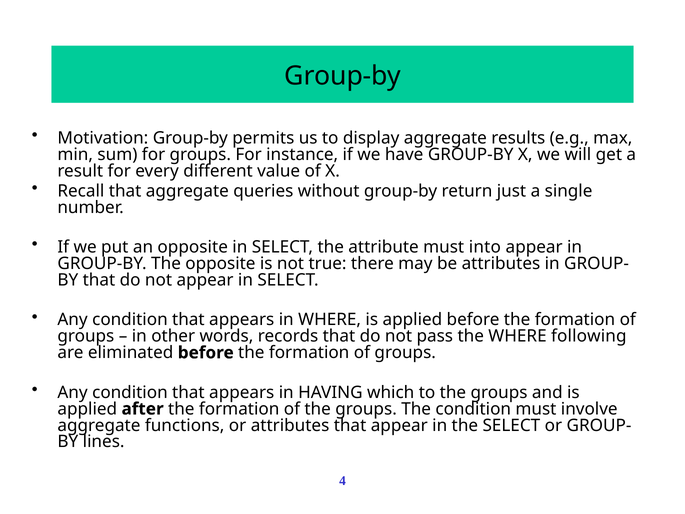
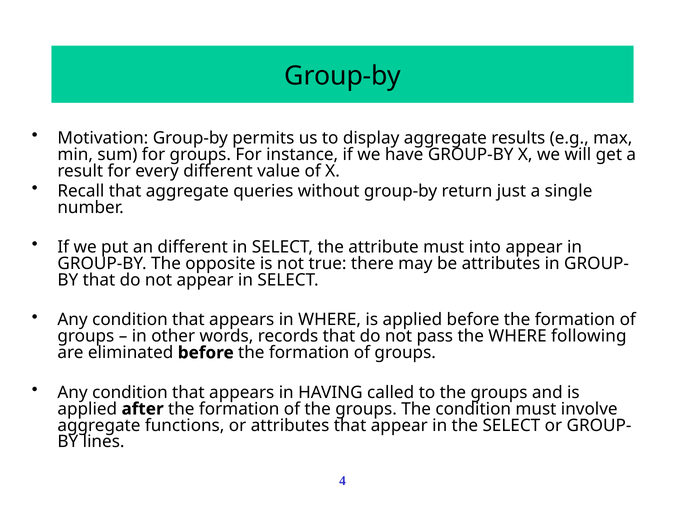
an opposite: opposite -> different
which: which -> called
